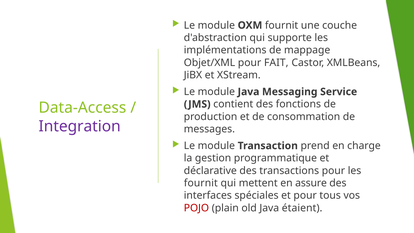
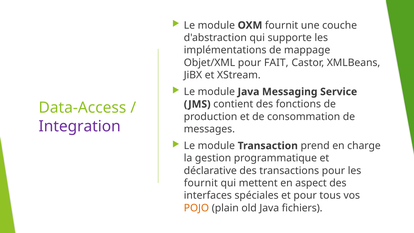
assure: assure -> aspect
POJO colour: red -> orange
étaient: étaient -> fichiers
